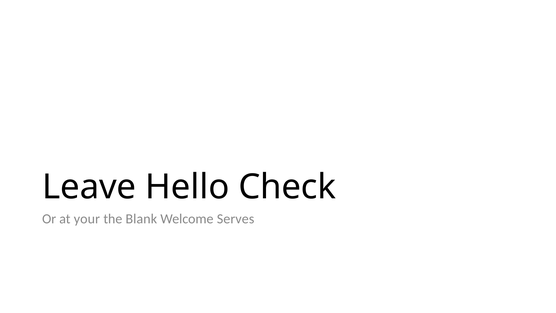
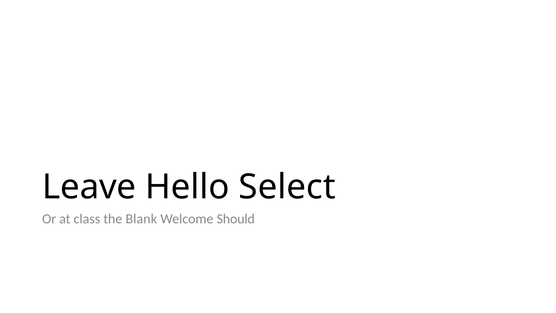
Check: Check -> Select
your: your -> class
Serves: Serves -> Should
